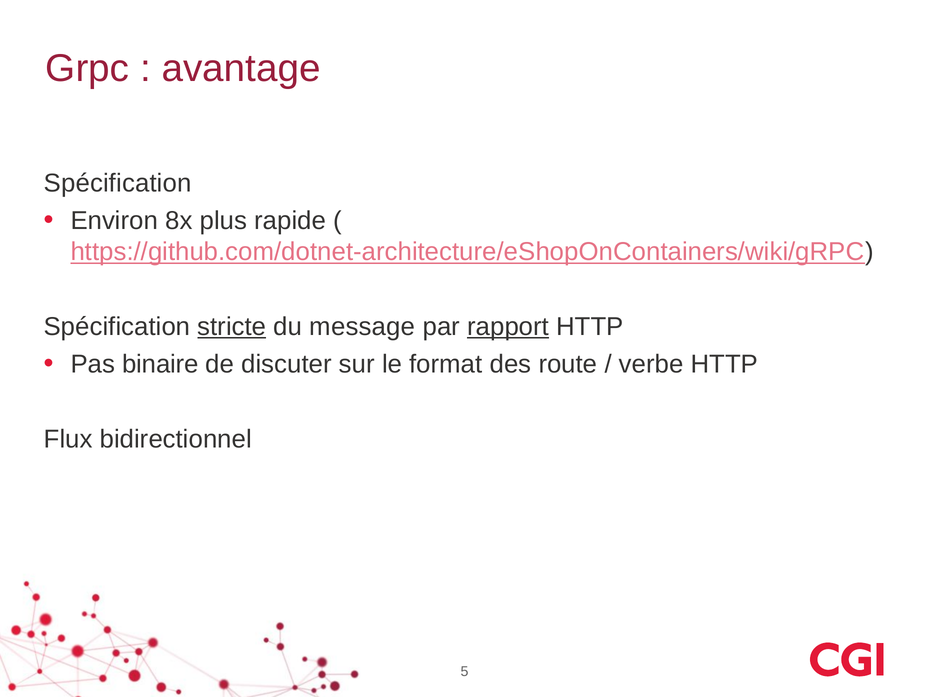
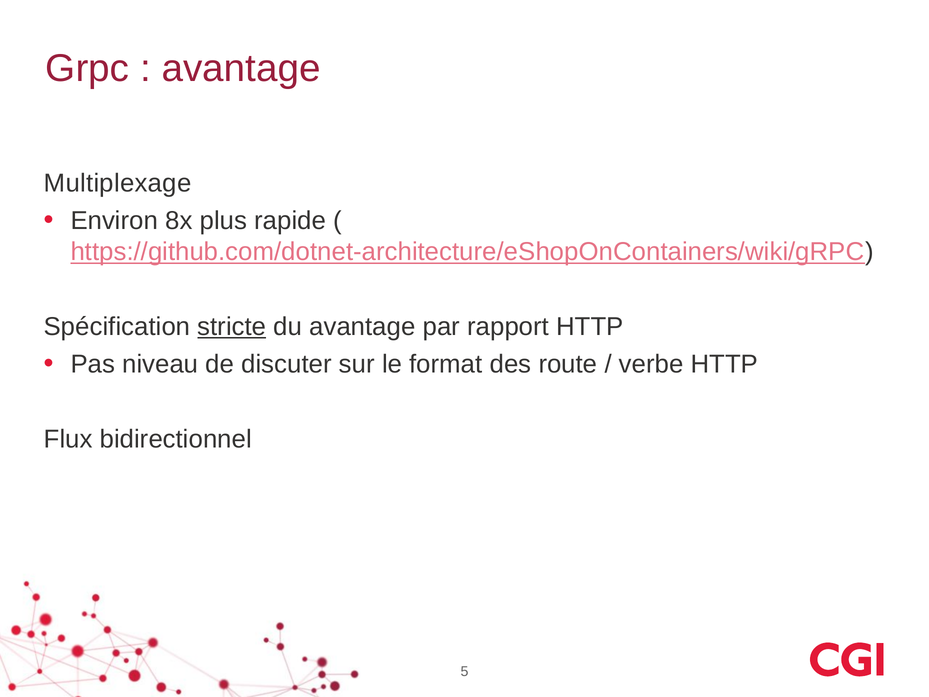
Spécification at (118, 183): Spécification -> Multiplexage
du message: message -> avantage
rapport underline: present -> none
binaire: binaire -> niveau
